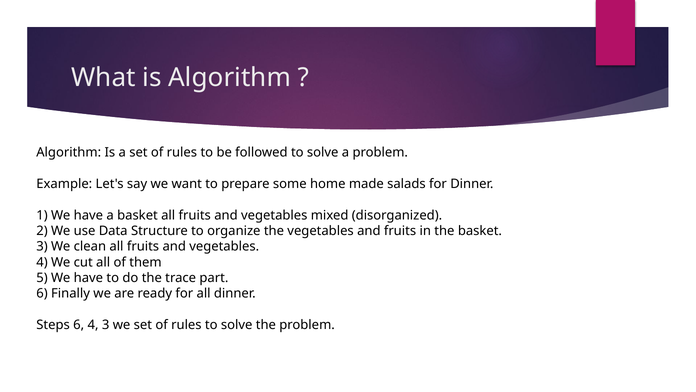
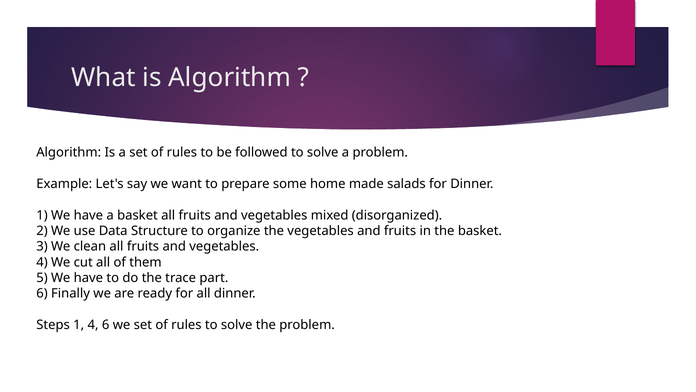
Steps 6: 6 -> 1
4 3: 3 -> 6
